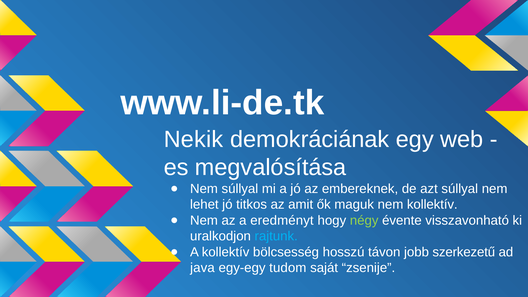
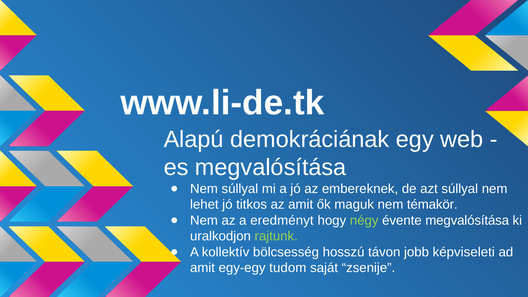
Nekik: Nekik -> Alapú
nem kollektív: kollektív -> témakör
évente visszavonható: visszavonható -> megvalósítása
rajtunk colour: light blue -> light green
szerkezetű: szerkezetű -> képviseleti
java at (202, 268): java -> amit
